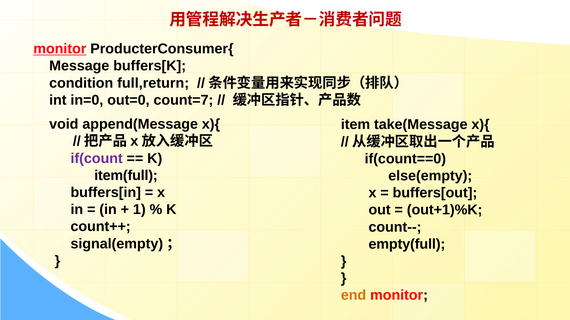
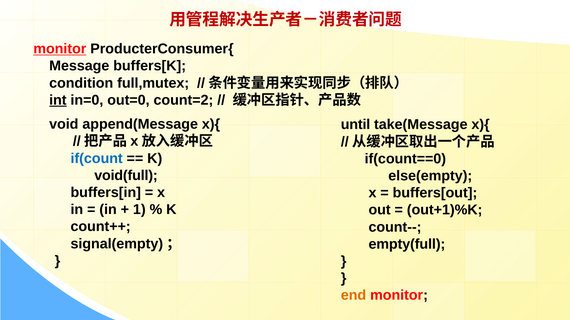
full,return: full,return -> full,mutex
int underline: none -> present
count=7: count=7 -> count=2
item: item -> until
if(count colour: purple -> blue
item(full: item(full -> void(full
